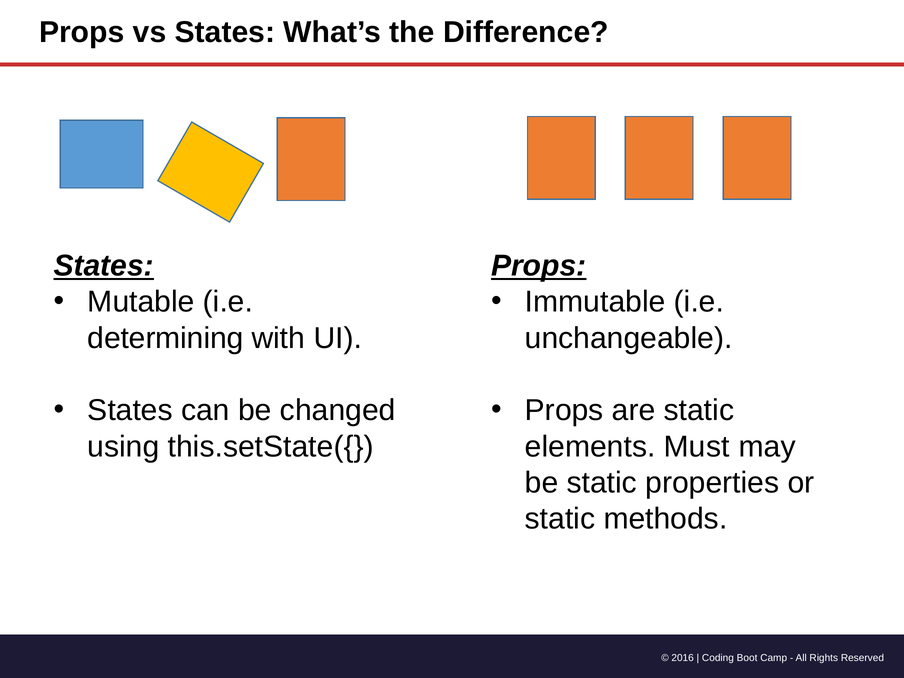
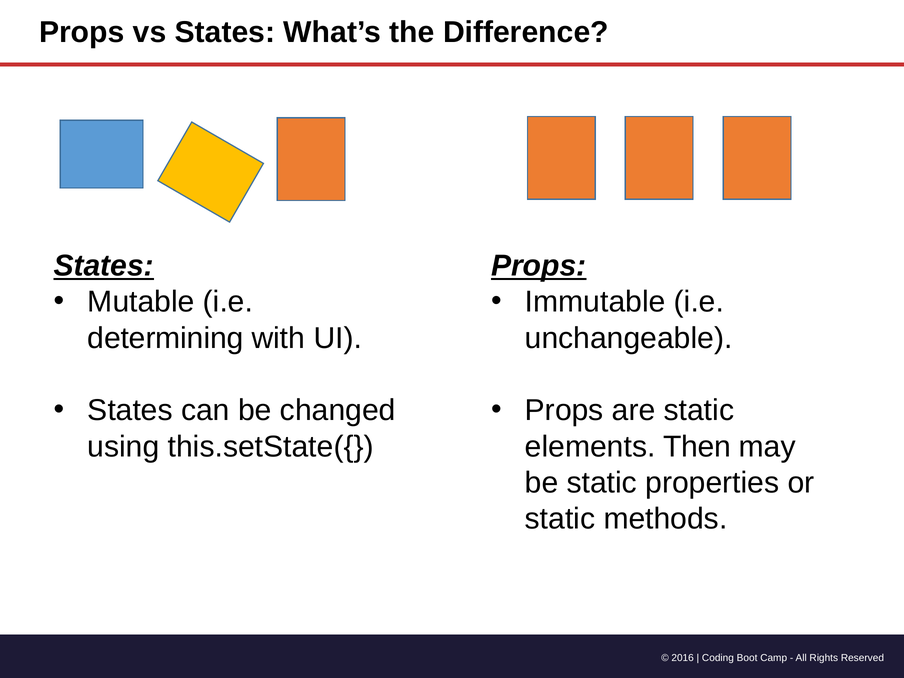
Must: Must -> Then
